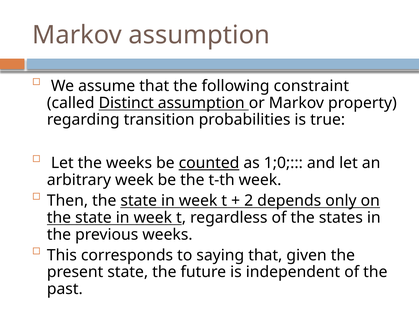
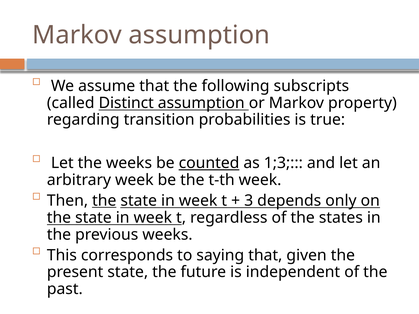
constraint: constraint -> subscripts
1;0: 1;0 -> 1;3
the at (104, 201) underline: none -> present
2: 2 -> 3
